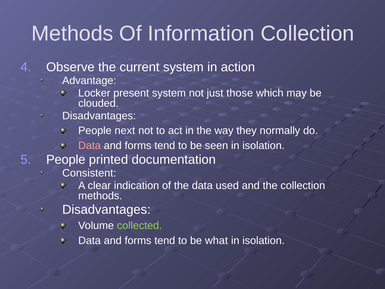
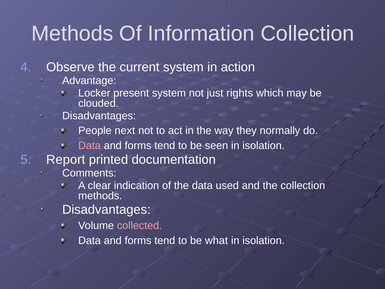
those: those -> rights
People at (66, 159): People -> Report
Consistent: Consistent -> Comments
collected colour: light green -> pink
